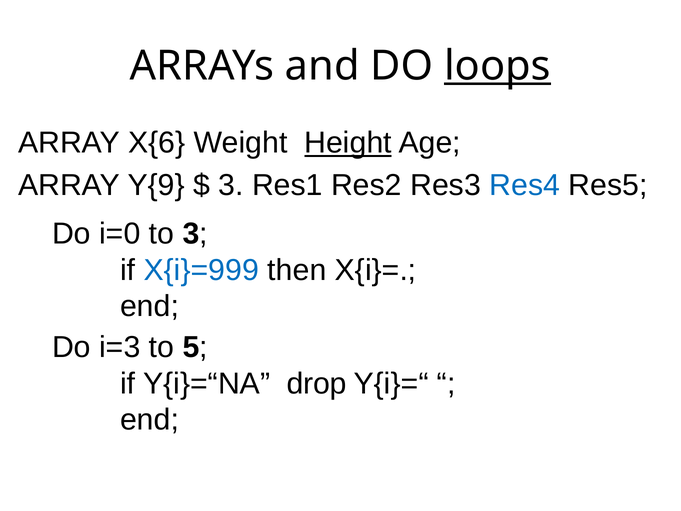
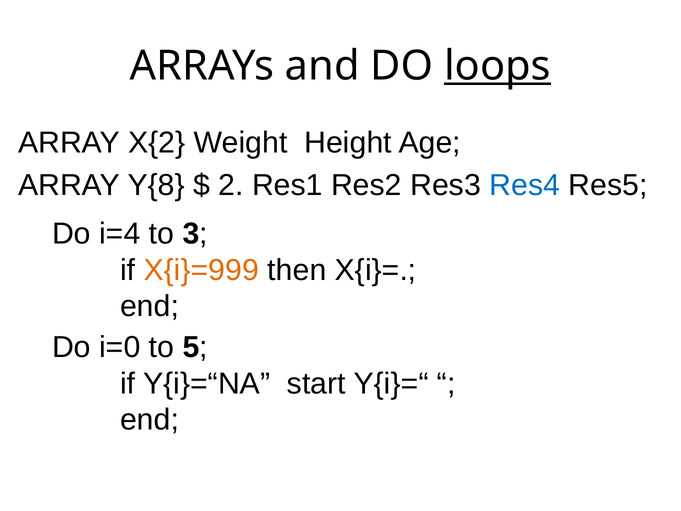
X{6: X{6 -> X{2
Height underline: present -> none
Y{9: Y{9 -> Y{8
3 at (231, 185): 3 -> 2
i=0: i=0 -> i=4
X{i}=999 colour: blue -> orange
i=3: i=3 -> i=0
drop: drop -> start
